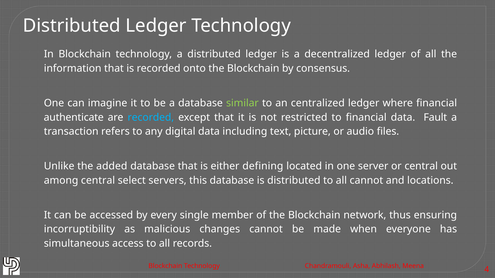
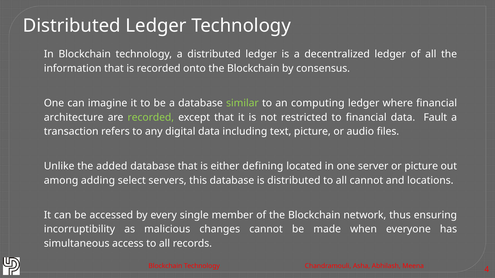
centralized: centralized -> computing
authenticate: authenticate -> architecture
recorded at (151, 117) colour: light blue -> light green
or central: central -> picture
among central: central -> adding
